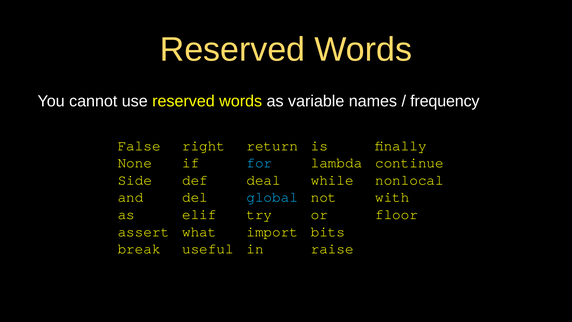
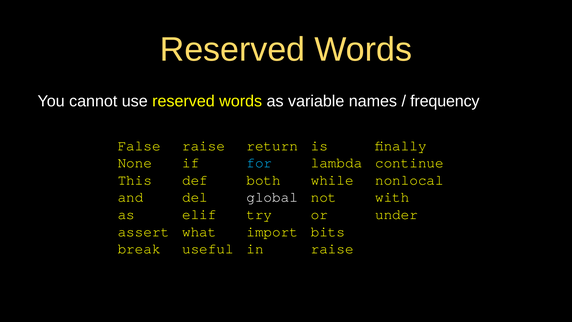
False right: right -> raise
Side: Side -> This
deal: deal -> both
global colour: light blue -> white
floor: floor -> under
